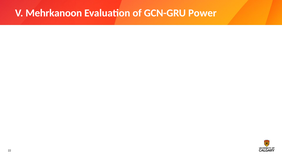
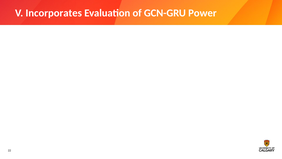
Mehrkanoon: Mehrkanoon -> Incorporates
